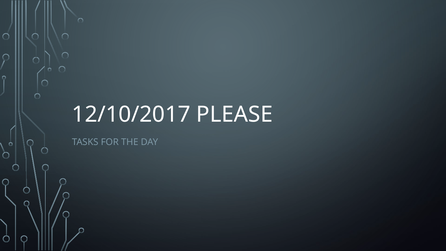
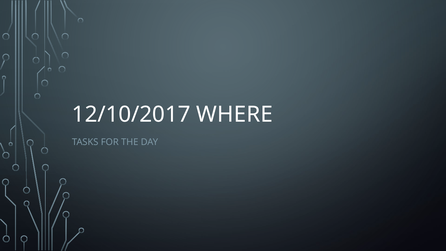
PLEASE: PLEASE -> WHERE
